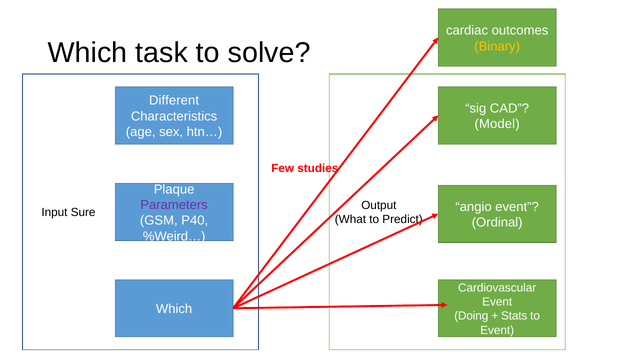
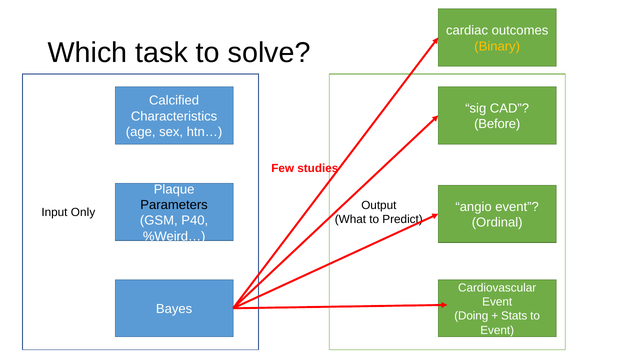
Different: Different -> Calcified
Model: Model -> Before
Parameters colour: purple -> black
Sure: Sure -> Only
Which at (174, 309): Which -> Bayes
